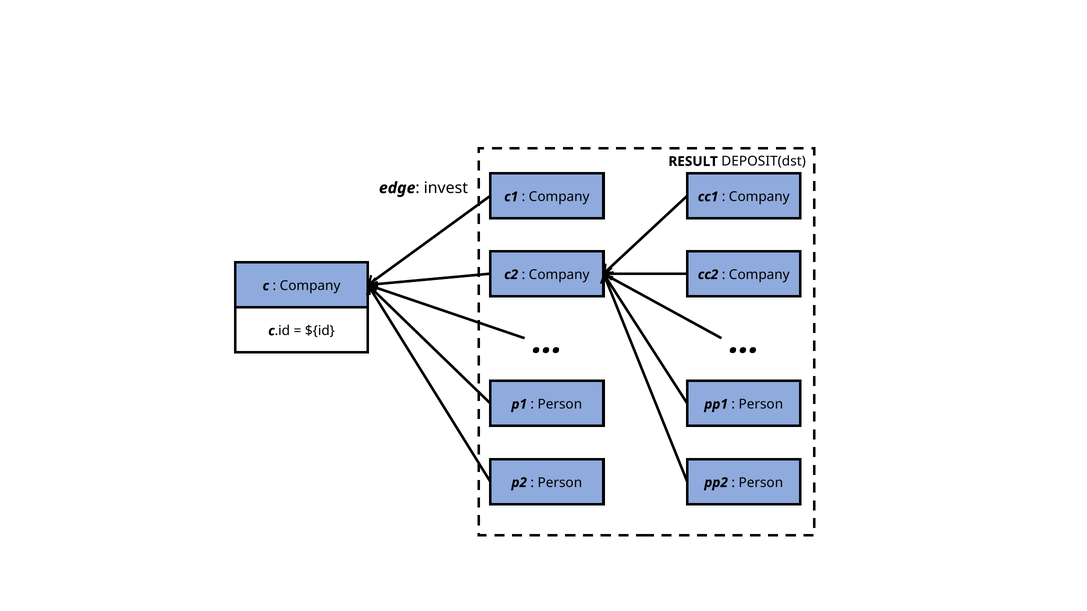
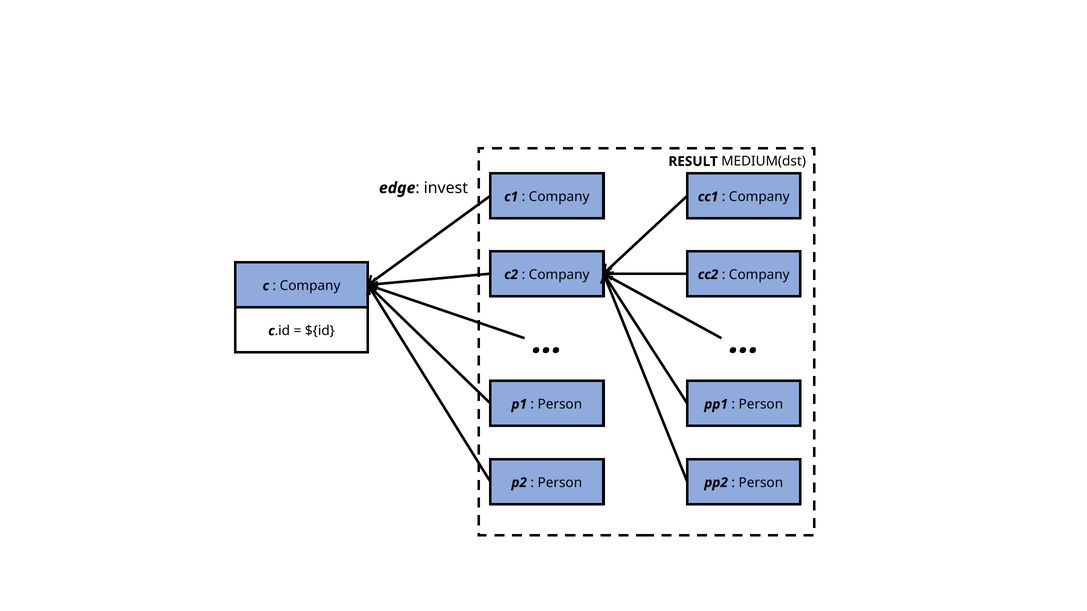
DEPOSIT(dst: DEPOSIT(dst -> MEDIUM(dst
